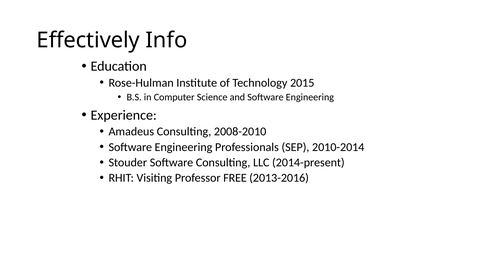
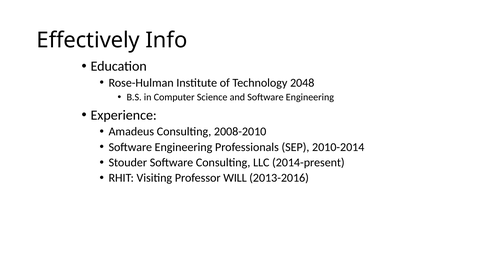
2015: 2015 -> 2048
FREE: FREE -> WILL
